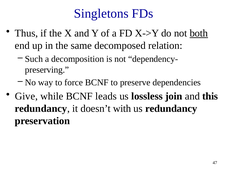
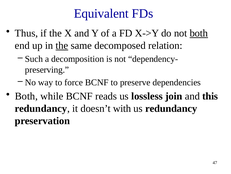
Singletons: Singletons -> Equivalent
the at (62, 45) underline: none -> present
Give at (26, 96): Give -> Both
leads: leads -> reads
